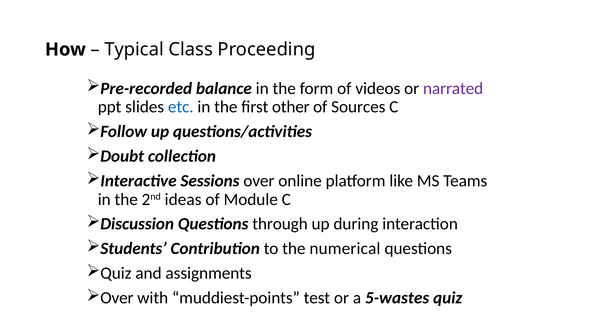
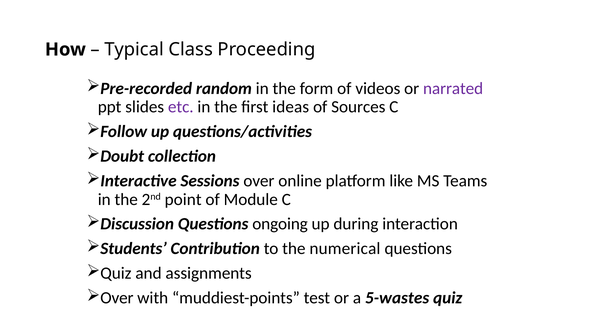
balance: balance -> random
etc colour: blue -> purple
other: other -> ideas
ideas: ideas -> point
through: through -> ongoing
